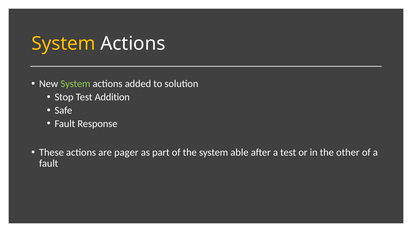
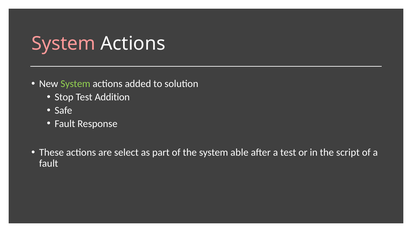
System at (63, 44) colour: yellow -> pink
pager: pager -> select
other: other -> script
